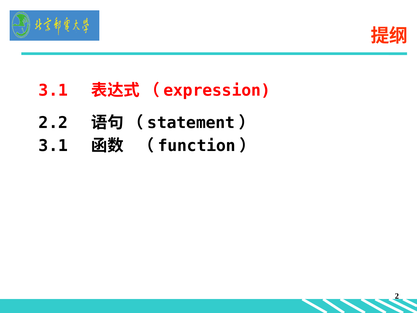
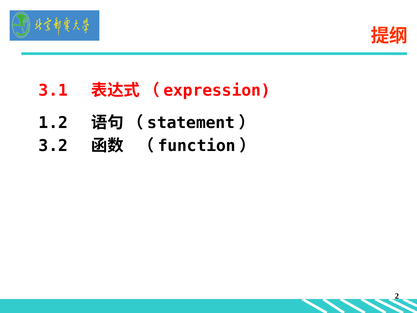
2.2: 2.2 -> 1.2
3.1 at (53, 146): 3.1 -> 3.2
